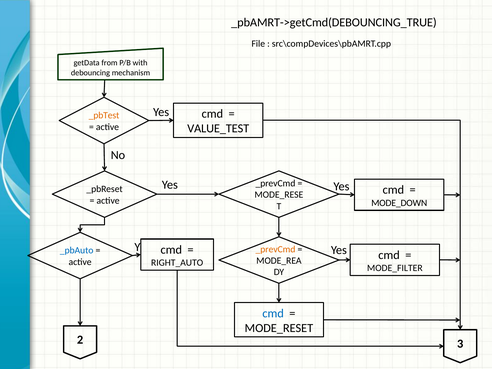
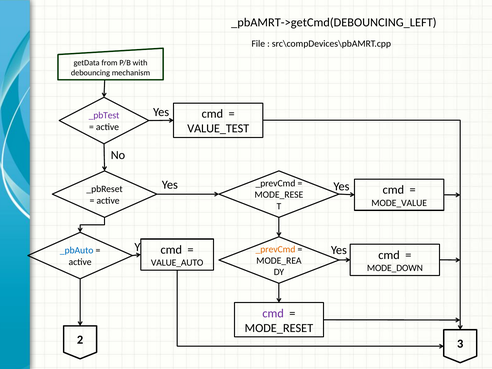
_pbAMRT->getCmd(DEBOUNCING_TRUE: _pbAMRT->getCmd(DEBOUNCING_TRUE -> _pbAMRT->getCmd(DEBOUNCING_LEFT
_pbTest colour: orange -> purple
MODE_DOWN: MODE_DOWN -> MODE_VALUE
RIGHT_AUTO: RIGHT_AUTO -> VALUE_AUTO
MODE_FILTER: MODE_FILTER -> MODE_DOWN
cmd at (273, 313) colour: blue -> purple
